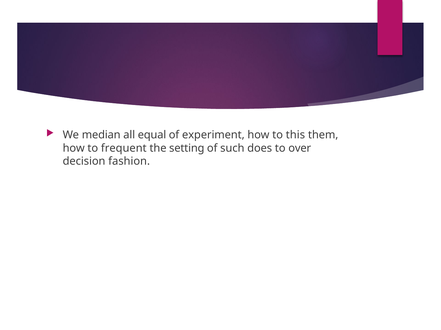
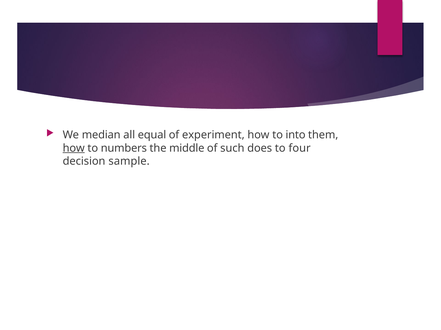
this: this -> into
how at (74, 148) underline: none -> present
frequent: frequent -> numbers
setting: setting -> middle
over: over -> four
fashion: fashion -> sample
